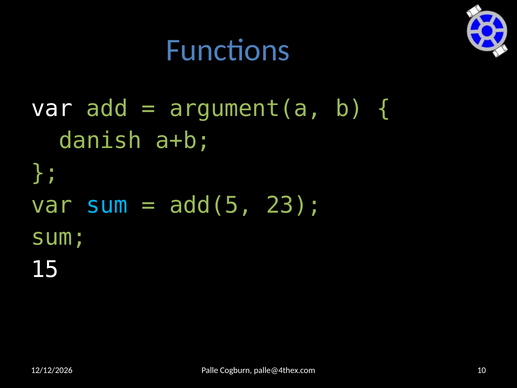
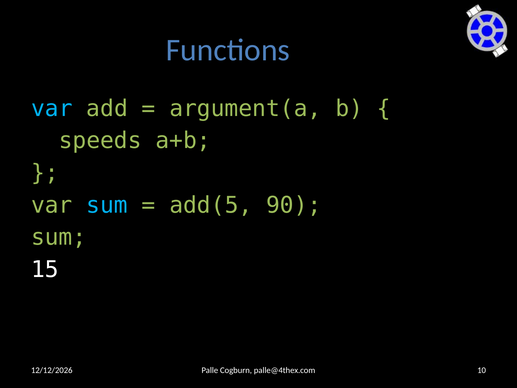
var at (52, 108) colour: white -> light blue
danish: danish -> speeds
23: 23 -> 90
